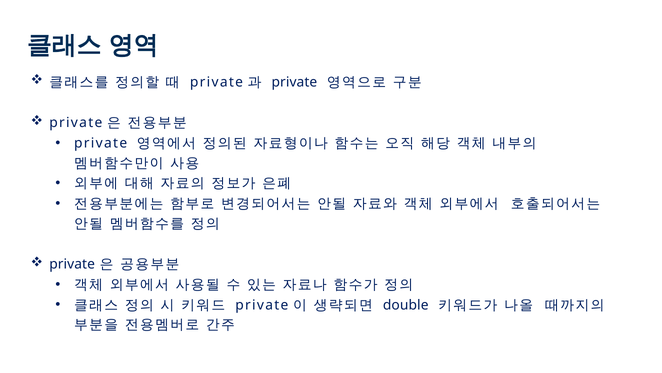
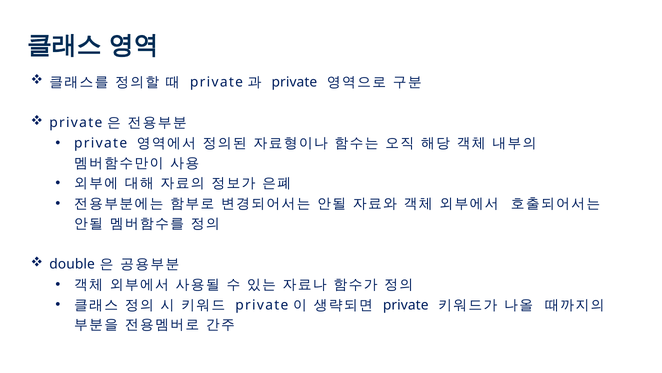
private at (72, 264): private -> double
double at (406, 305): double -> private
